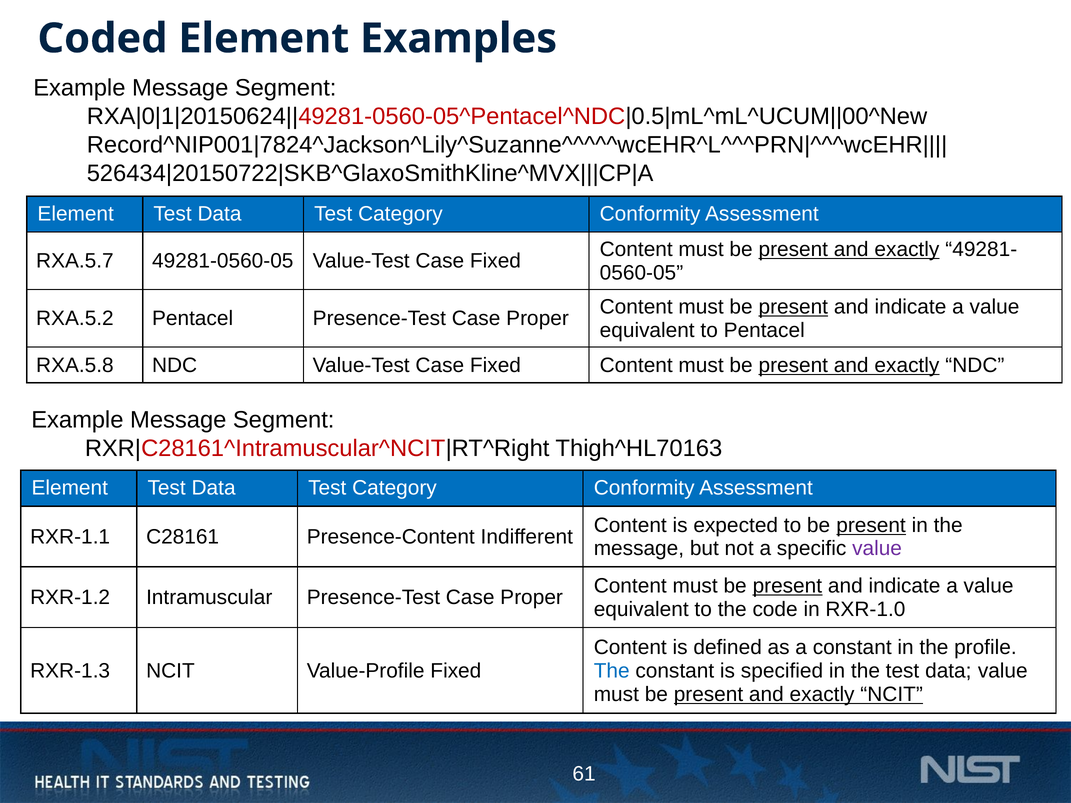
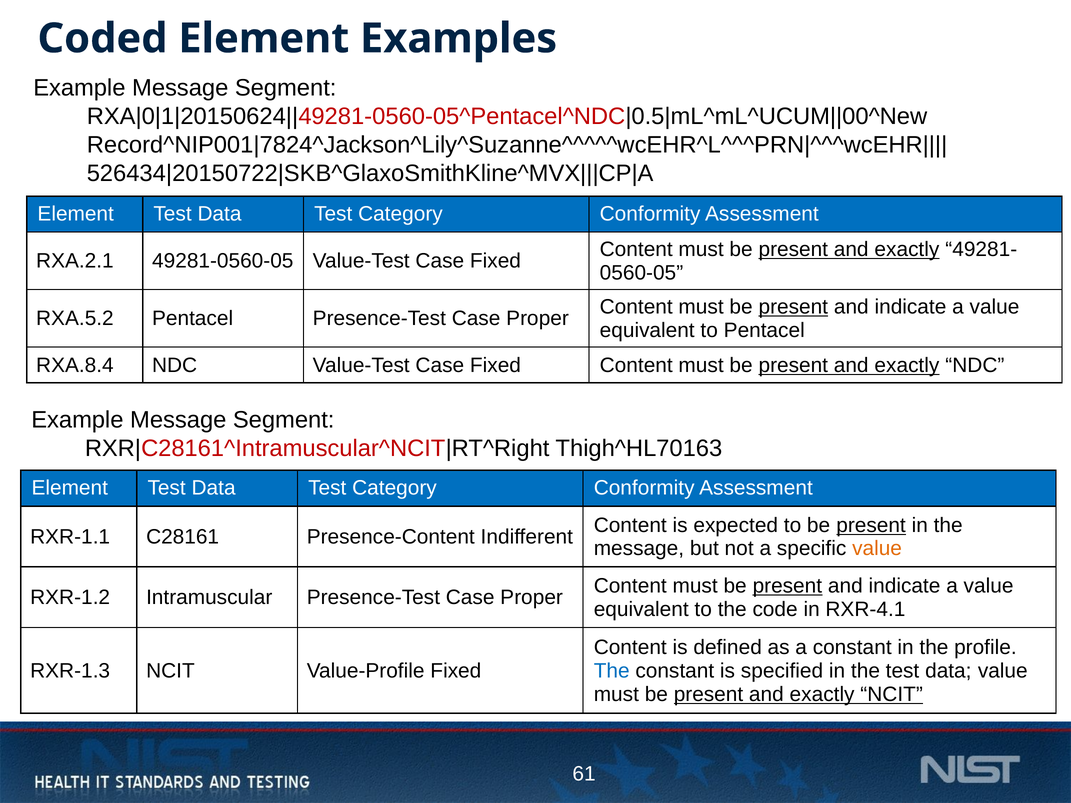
RXA.5.7: RXA.5.7 -> RXA.2.1
RXA.5.8: RXA.5.8 -> RXA.8.4
value at (877, 549) colour: purple -> orange
RXR-1.0: RXR-1.0 -> RXR-4.1
